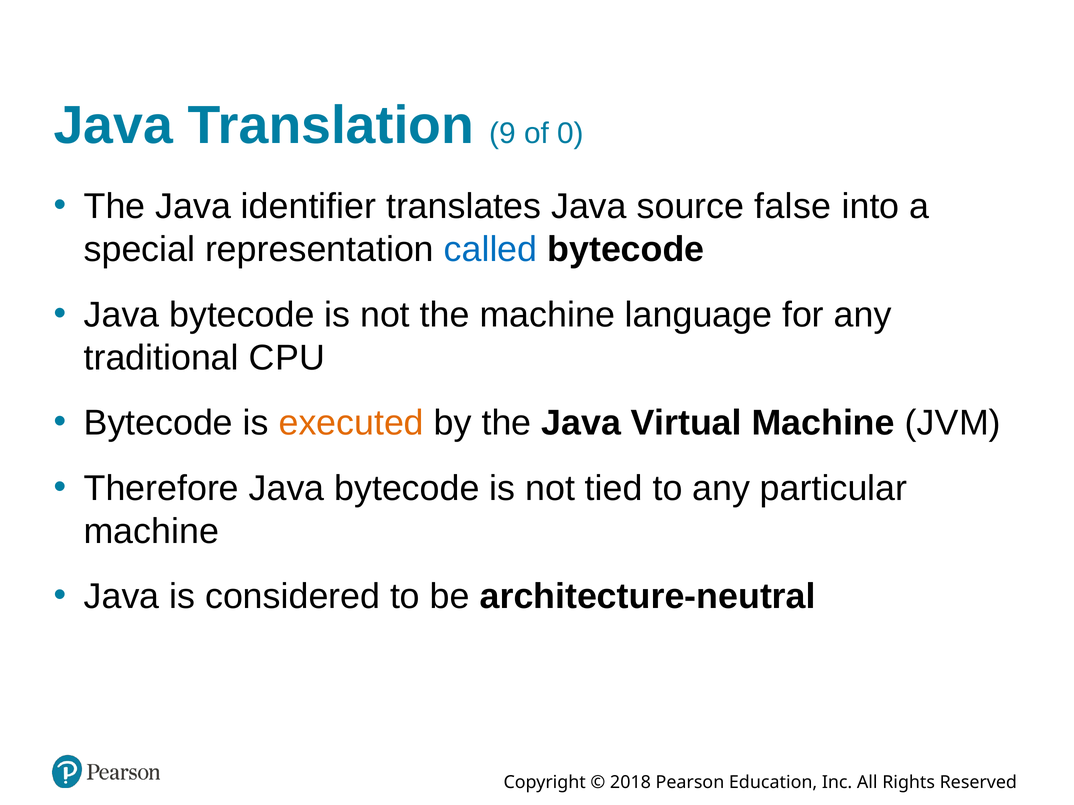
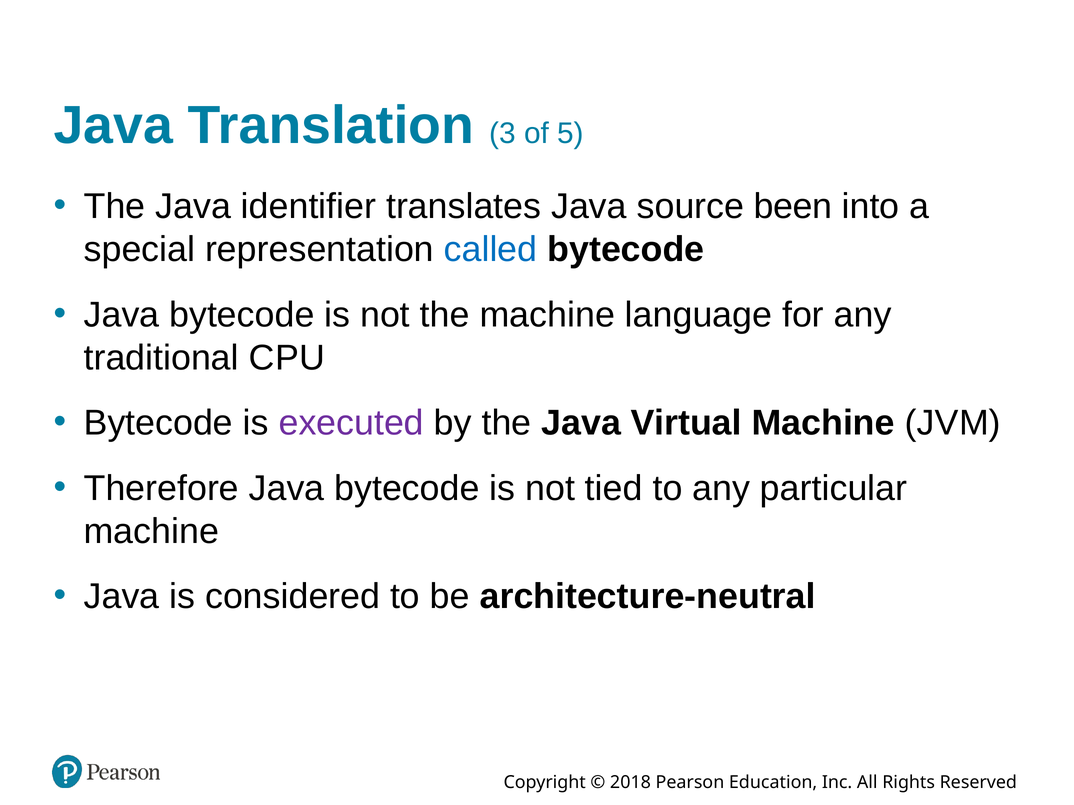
9: 9 -> 3
0: 0 -> 5
false: false -> been
executed colour: orange -> purple
